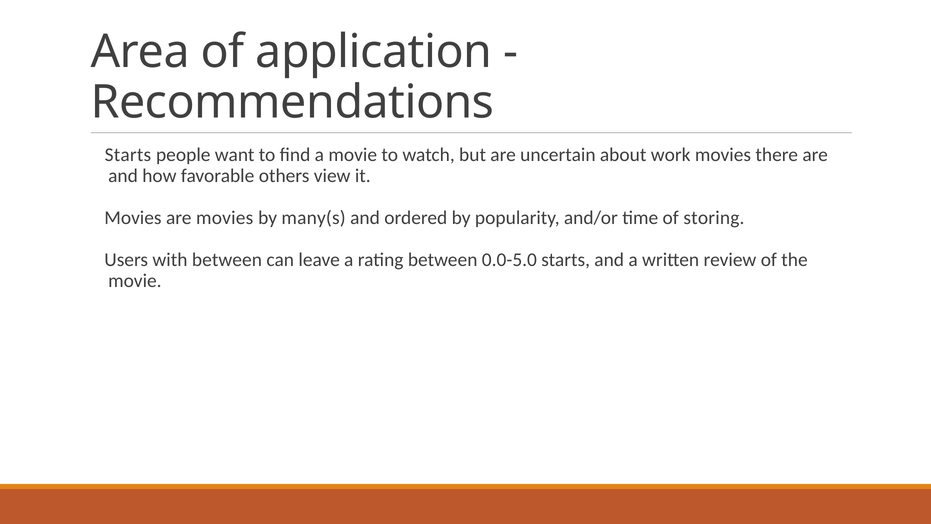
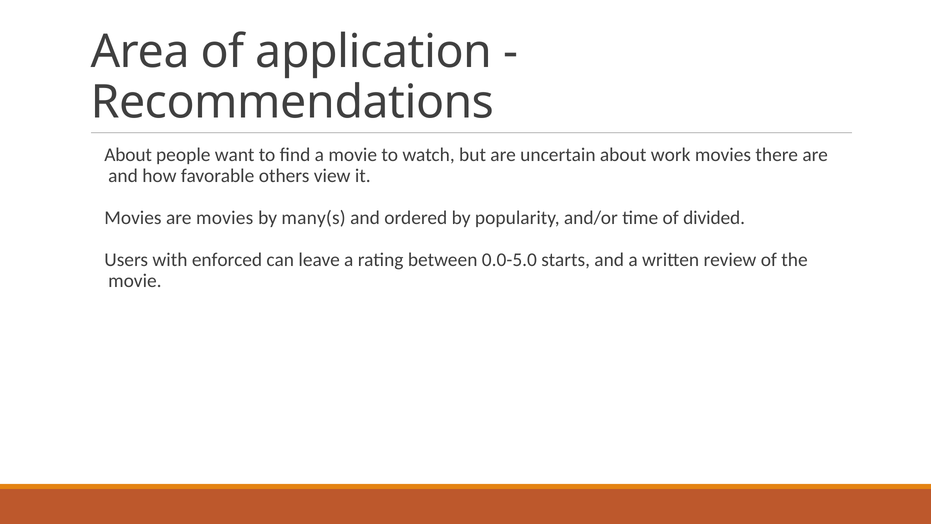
Starts at (128, 155): Starts -> About
storing: storing -> divided
with between: between -> enforced
